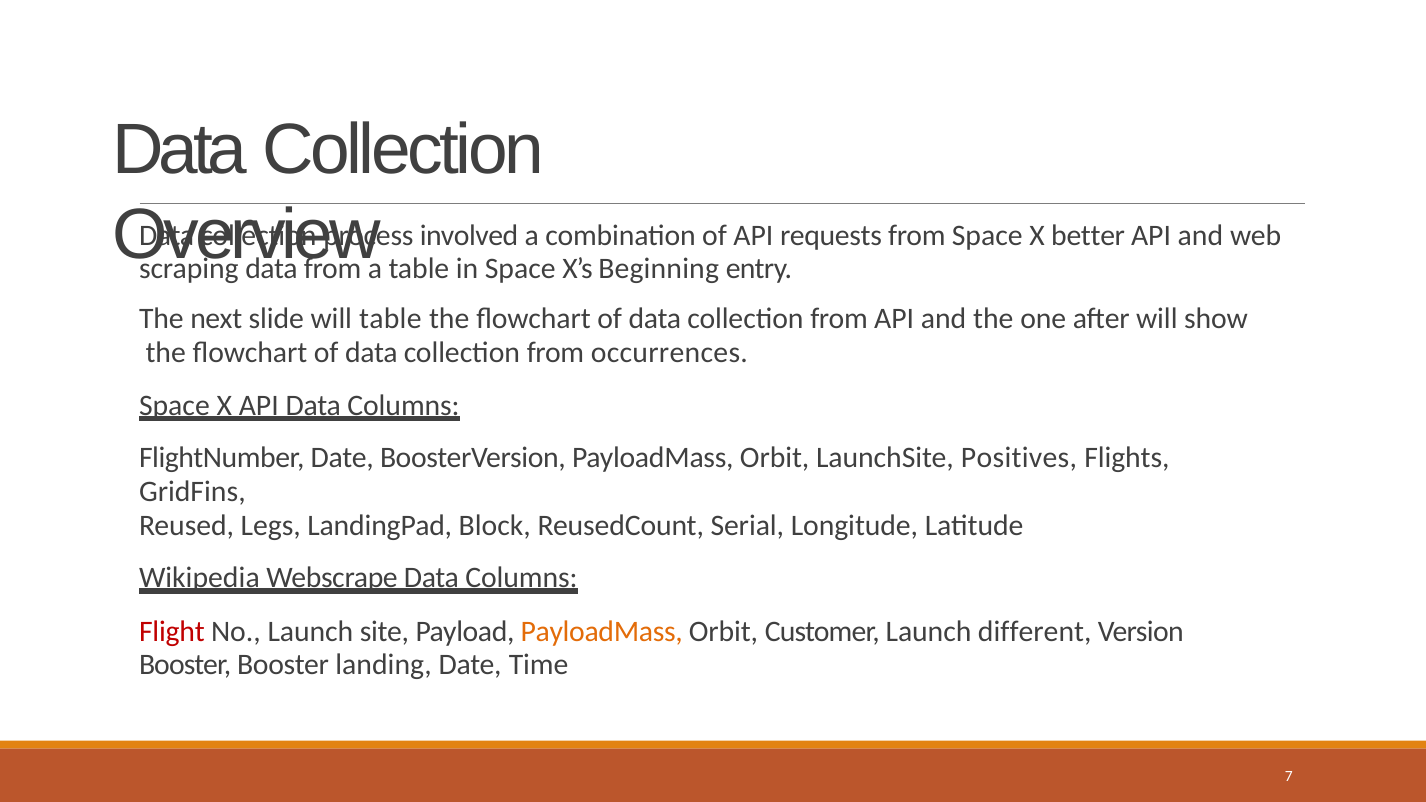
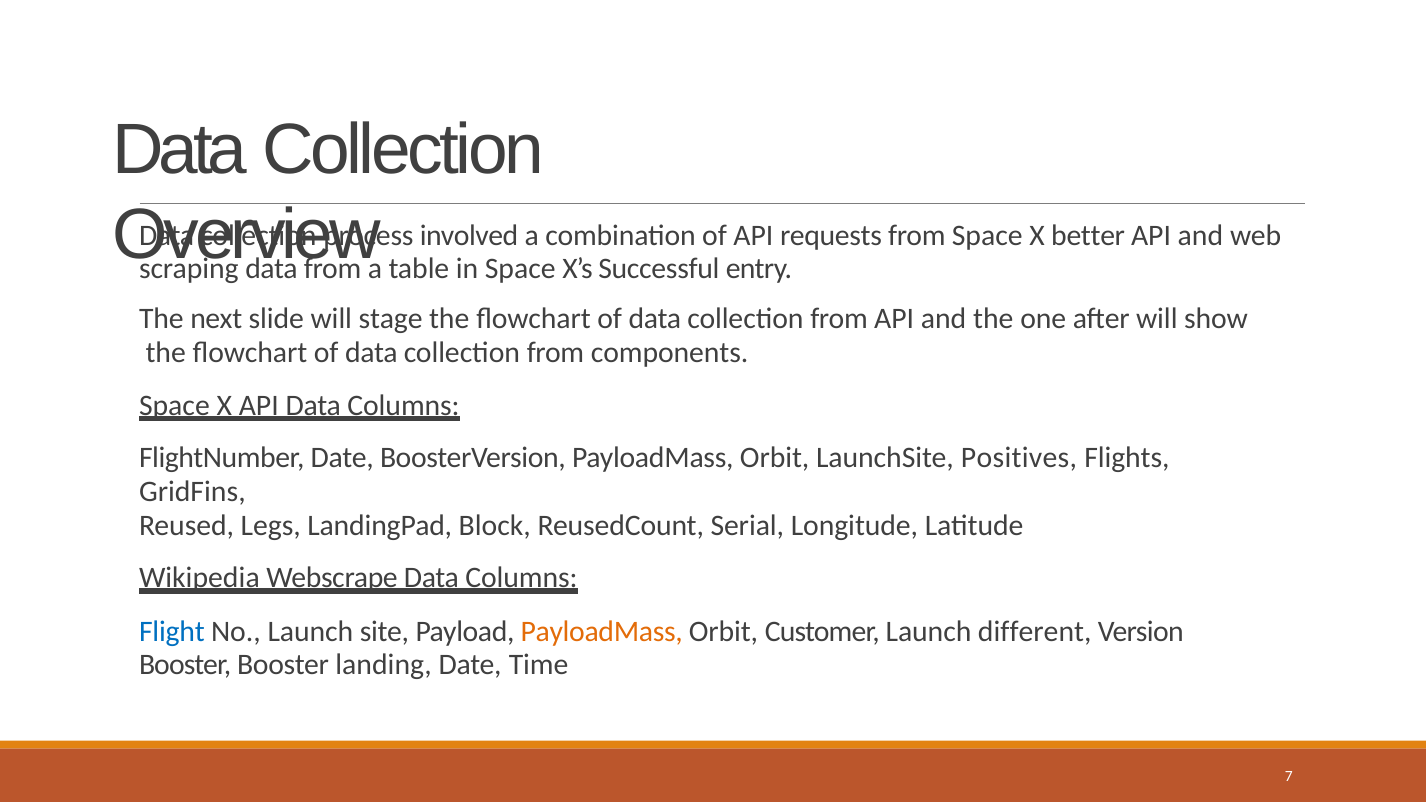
Beginning: Beginning -> Successful
will table: table -> stage
occurrences: occurrences -> components
Flight colour: red -> blue
